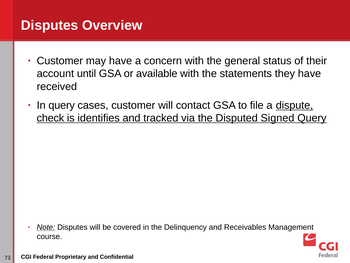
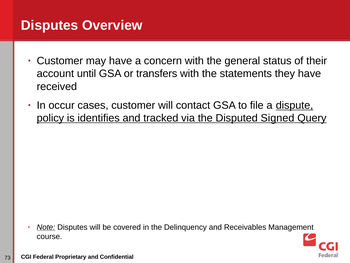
available: available -> transfers
In query: query -> occur
check: check -> policy
